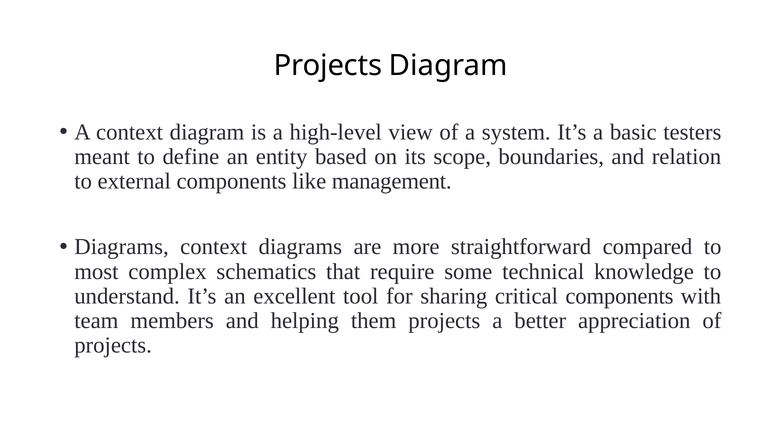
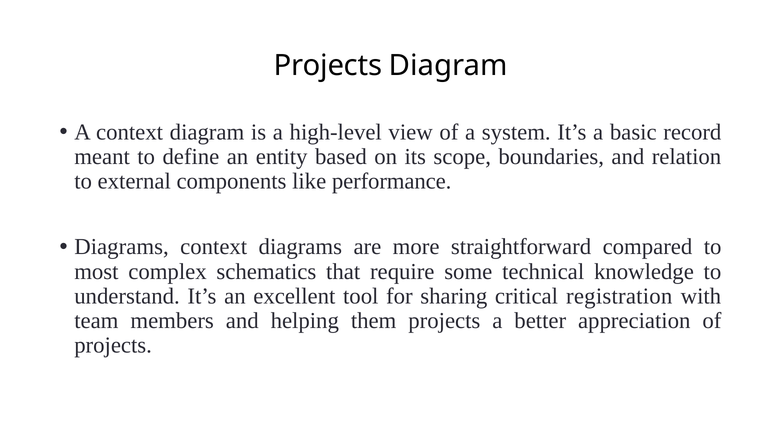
testers: testers -> record
management: management -> performance
critical components: components -> registration
